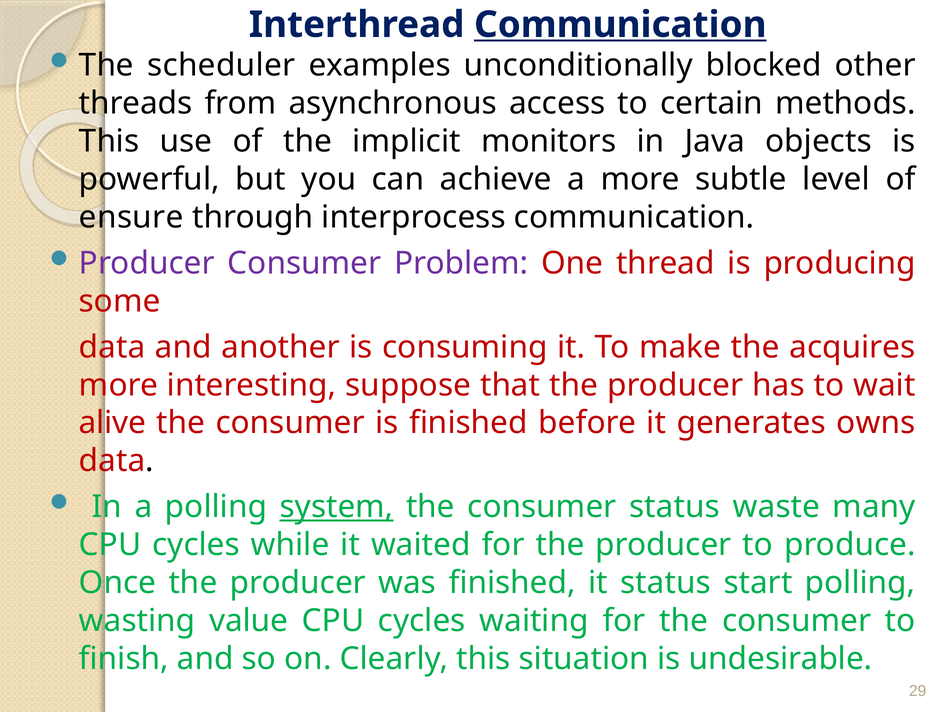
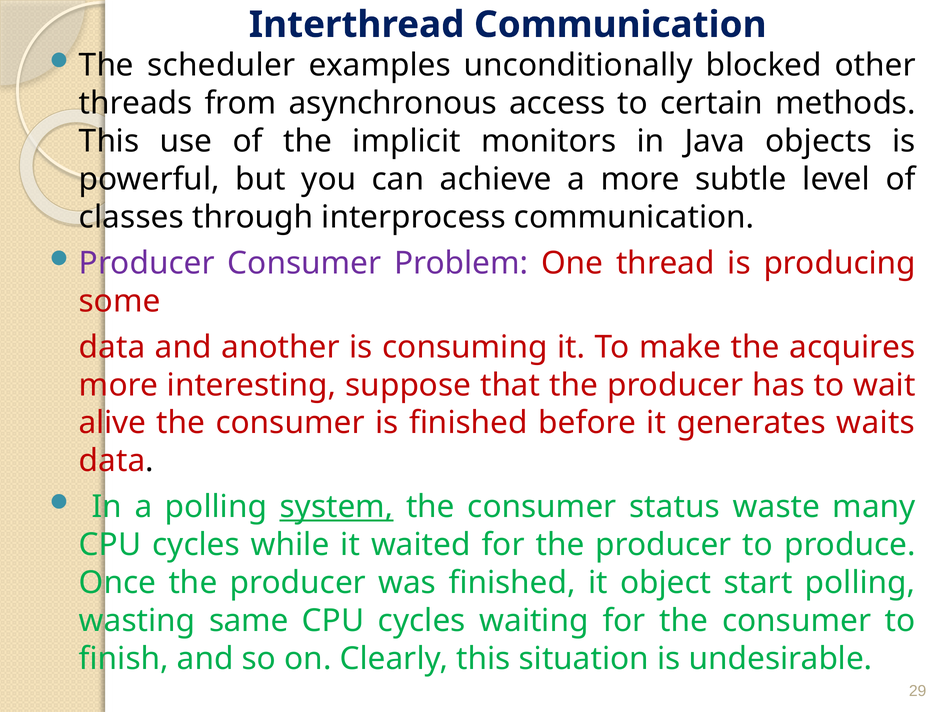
Communication at (620, 25) underline: present -> none
ensure: ensure -> classes
owns: owns -> waits
it status: status -> object
value: value -> same
